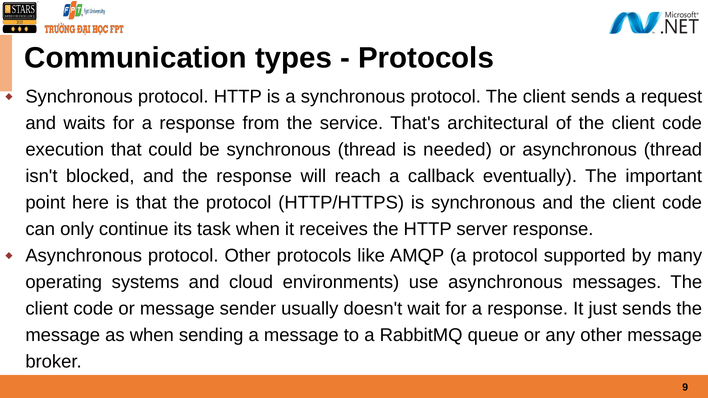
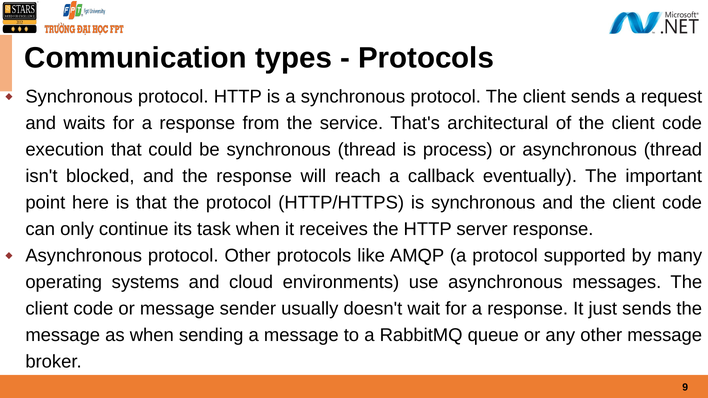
needed: needed -> process
